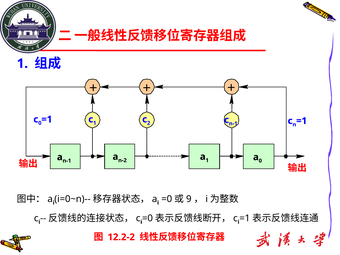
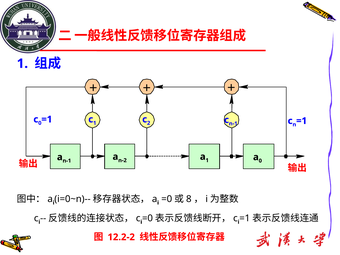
9: 9 -> 8
